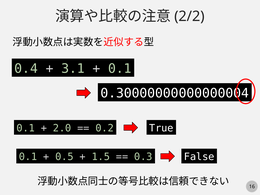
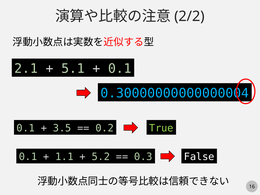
0.4: 0.4 -> 2.1
3.1: 3.1 -> 5.1
0.30000000000000004 colour: white -> light blue
2.0: 2.0 -> 3.5
True colour: white -> light green
0.5: 0.5 -> 1.1
1.5: 1.5 -> 5.2
